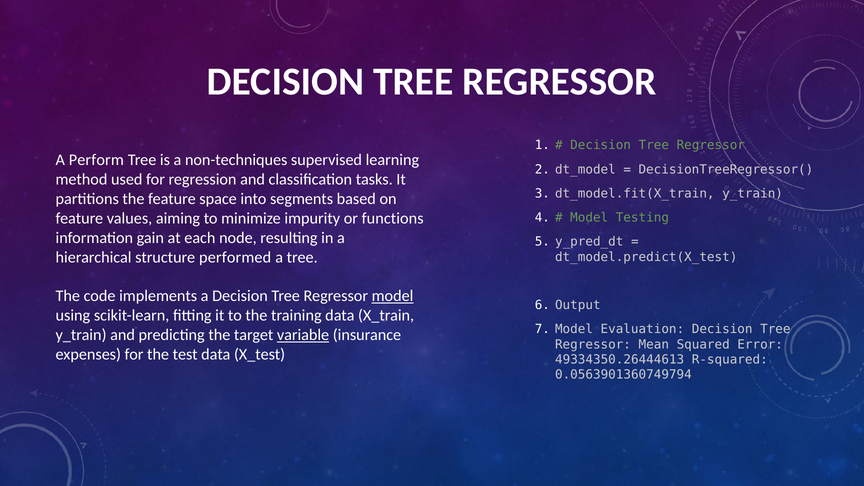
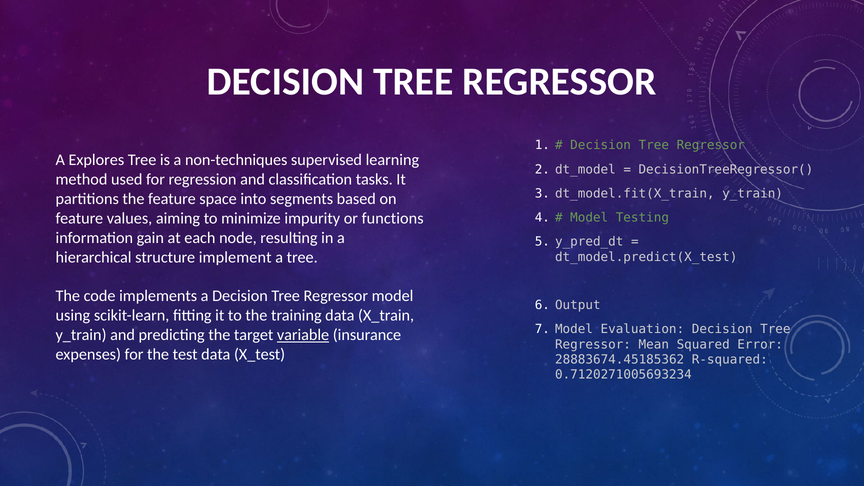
Perform: Perform -> Explores
performed: performed -> implement
model at (393, 296) underline: present -> none
49334350.26444613: 49334350.26444613 -> 28883674.45185362
0.0563901360749794: 0.0563901360749794 -> 0.7120271005693234
